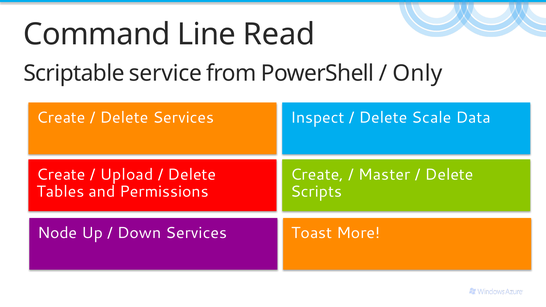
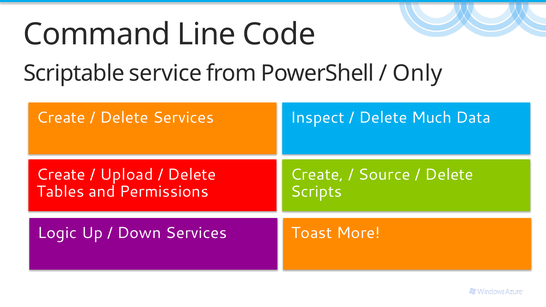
Read: Read -> Code
Scale: Scale -> Much
Master: Master -> Source
Node: Node -> Logic
